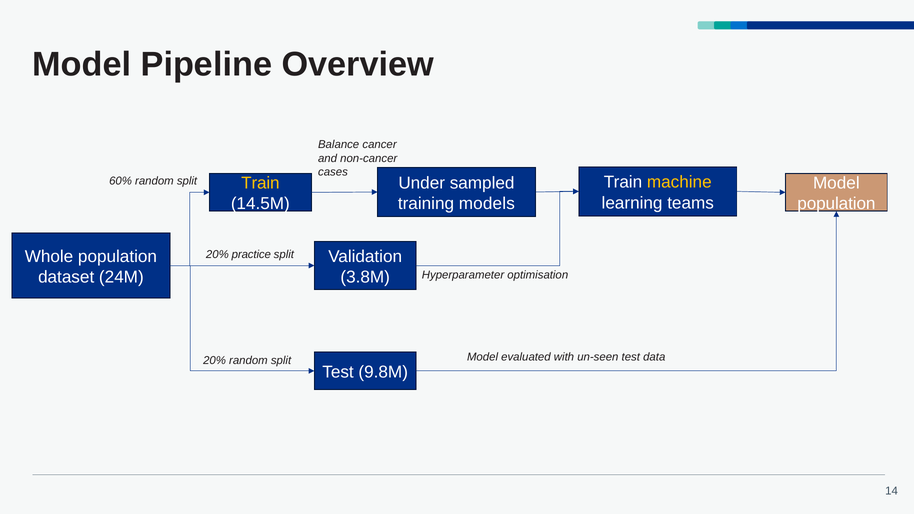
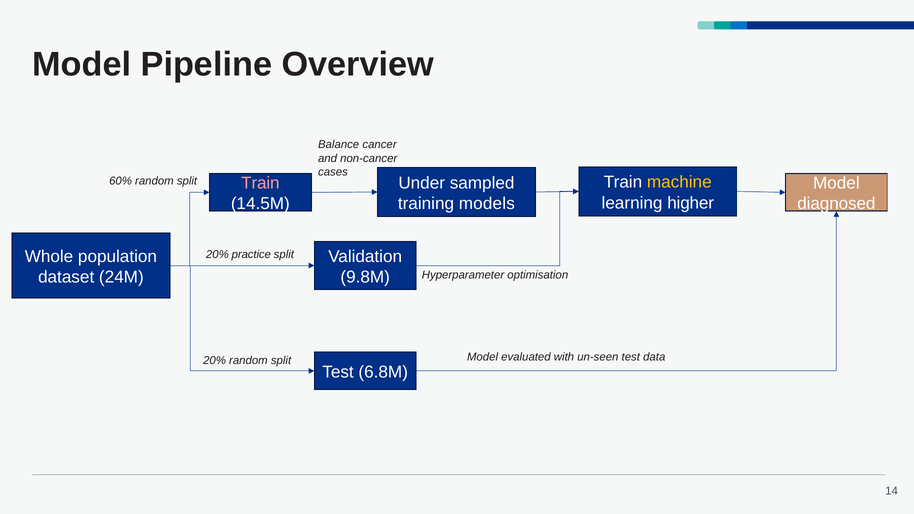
Train at (260, 183) colour: yellow -> pink
teams: teams -> higher
population at (836, 204): population -> diagnosed
3.8M: 3.8M -> 9.8M
9.8M: 9.8M -> 6.8M
